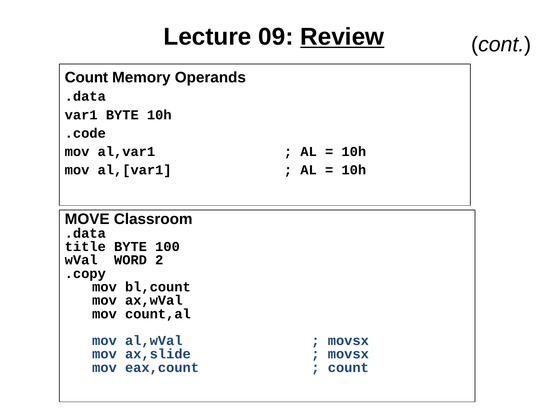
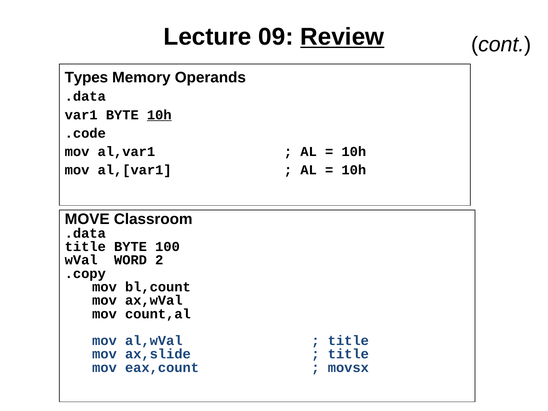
Count at (86, 77): Count -> Types
10h at (159, 115) underline: none -> present
movsx at (348, 341): movsx -> title
movsx at (348, 354): movsx -> title
count at (348, 368): count -> movsx
